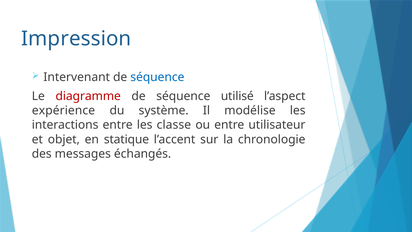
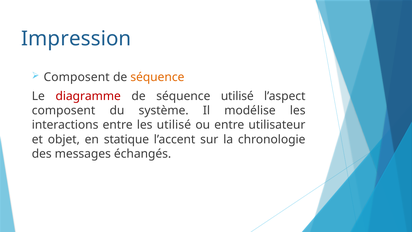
Intervenant at (77, 77): Intervenant -> Composent
séquence at (157, 77) colour: blue -> orange
expérience at (63, 110): expérience -> composent
les classe: classe -> utilisé
